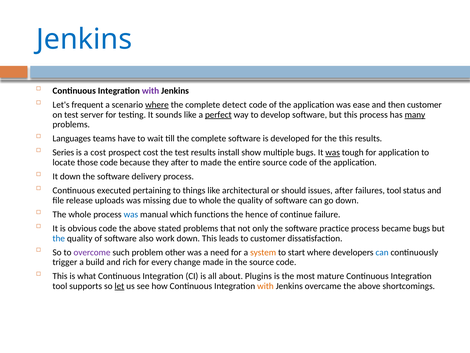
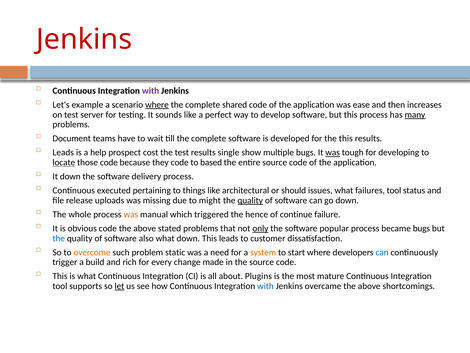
Jenkins at (84, 39) colour: blue -> red
frequent: frequent -> example
detect: detect -> shared
then customer: customer -> increases
perfect underline: present -> none
Languages: Languages -> Document
Series at (63, 152): Series -> Leads
a cost: cost -> help
install: install -> single
for application: application -> developing
locate underline: none -> present
they after: after -> code
to made: made -> based
issues after: after -> what
to whole: whole -> might
quality at (250, 200) underline: none -> present
was at (131, 214) colour: blue -> orange
functions: functions -> triggered
only underline: none -> present
practice: practice -> popular
also work: work -> what
overcome colour: purple -> orange
other: other -> static
with at (265, 286) colour: orange -> blue
